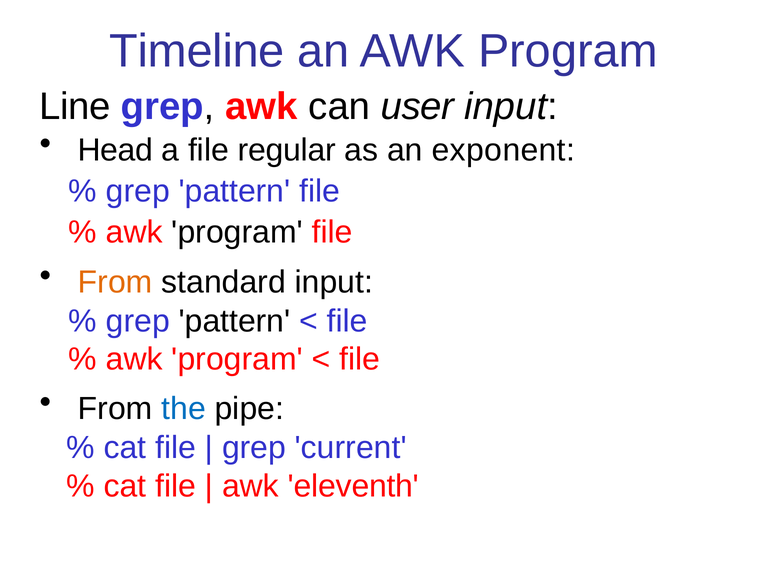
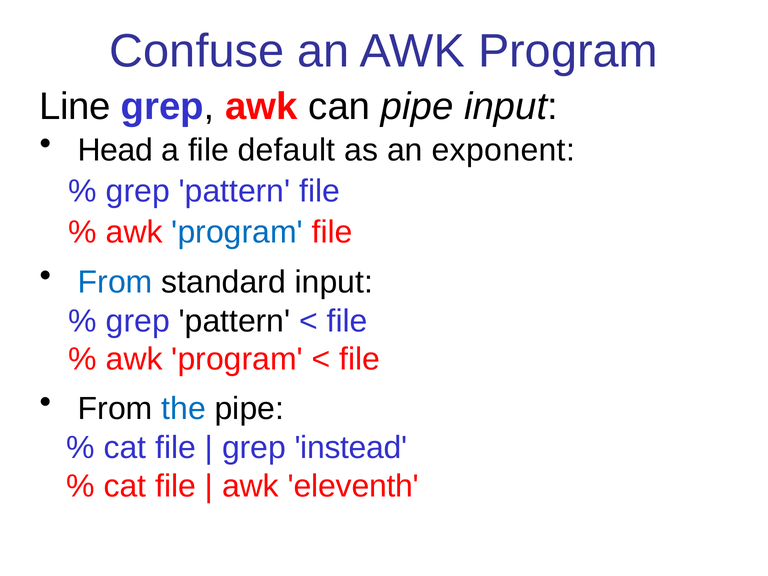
Timeline: Timeline -> Confuse
can user: user -> pipe
regular: regular -> default
program at (237, 232) colour: black -> blue
From at (115, 282) colour: orange -> blue
current: current -> instead
